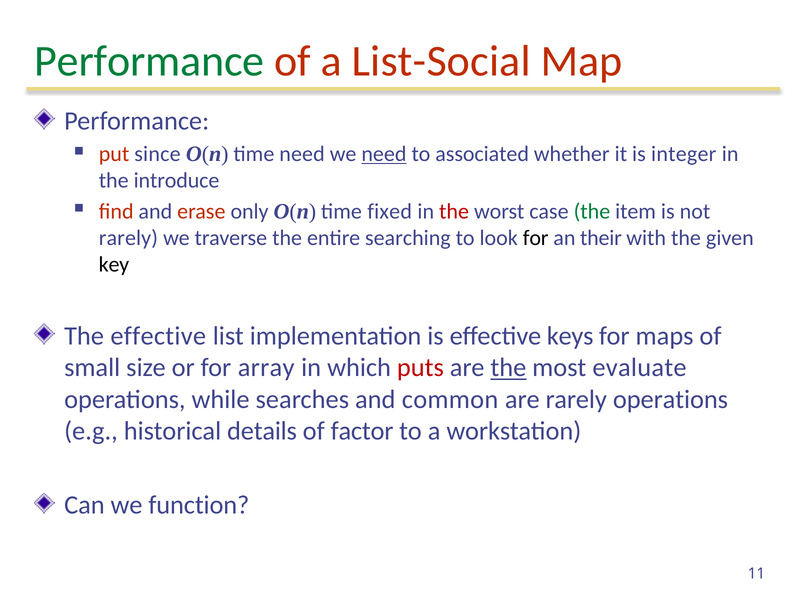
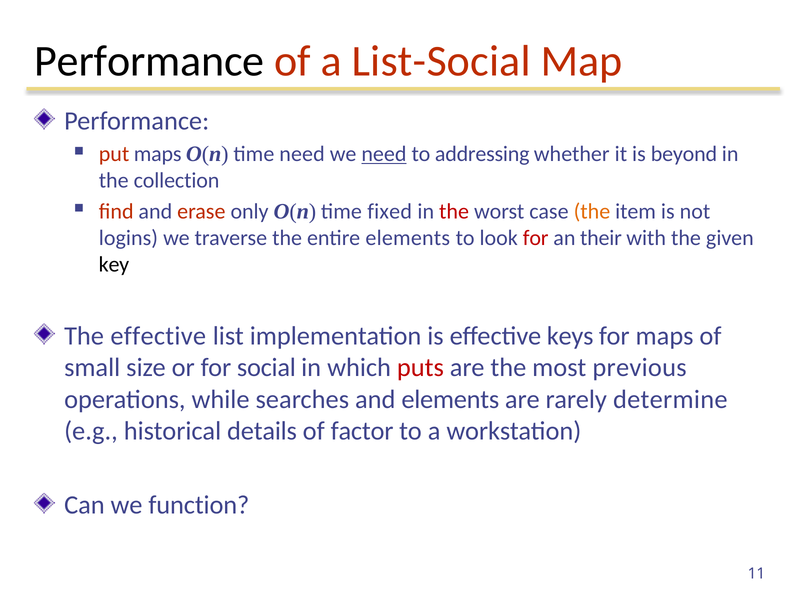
Performance at (149, 61) colour: green -> black
put since: since -> maps
associated: associated -> addressing
integer: integer -> beyond
introduce: introduce -> collection
the at (592, 211) colour: green -> orange
rarely at (128, 238): rarely -> logins
entire searching: searching -> elements
for at (536, 238) colour: black -> red
array: array -> social
the at (508, 368) underline: present -> none
evaluate: evaluate -> previous
and common: common -> elements
rarely operations: operations -> determine
